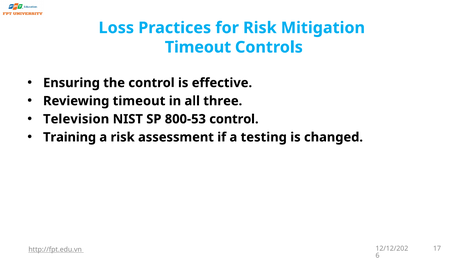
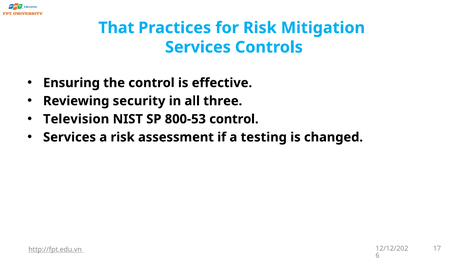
Loss: Loss -> That
Timeout at (198, 47): Timeout -> Services
Reviewing timeout: timeout -> security
Training at (70, 137): Training -> Services
